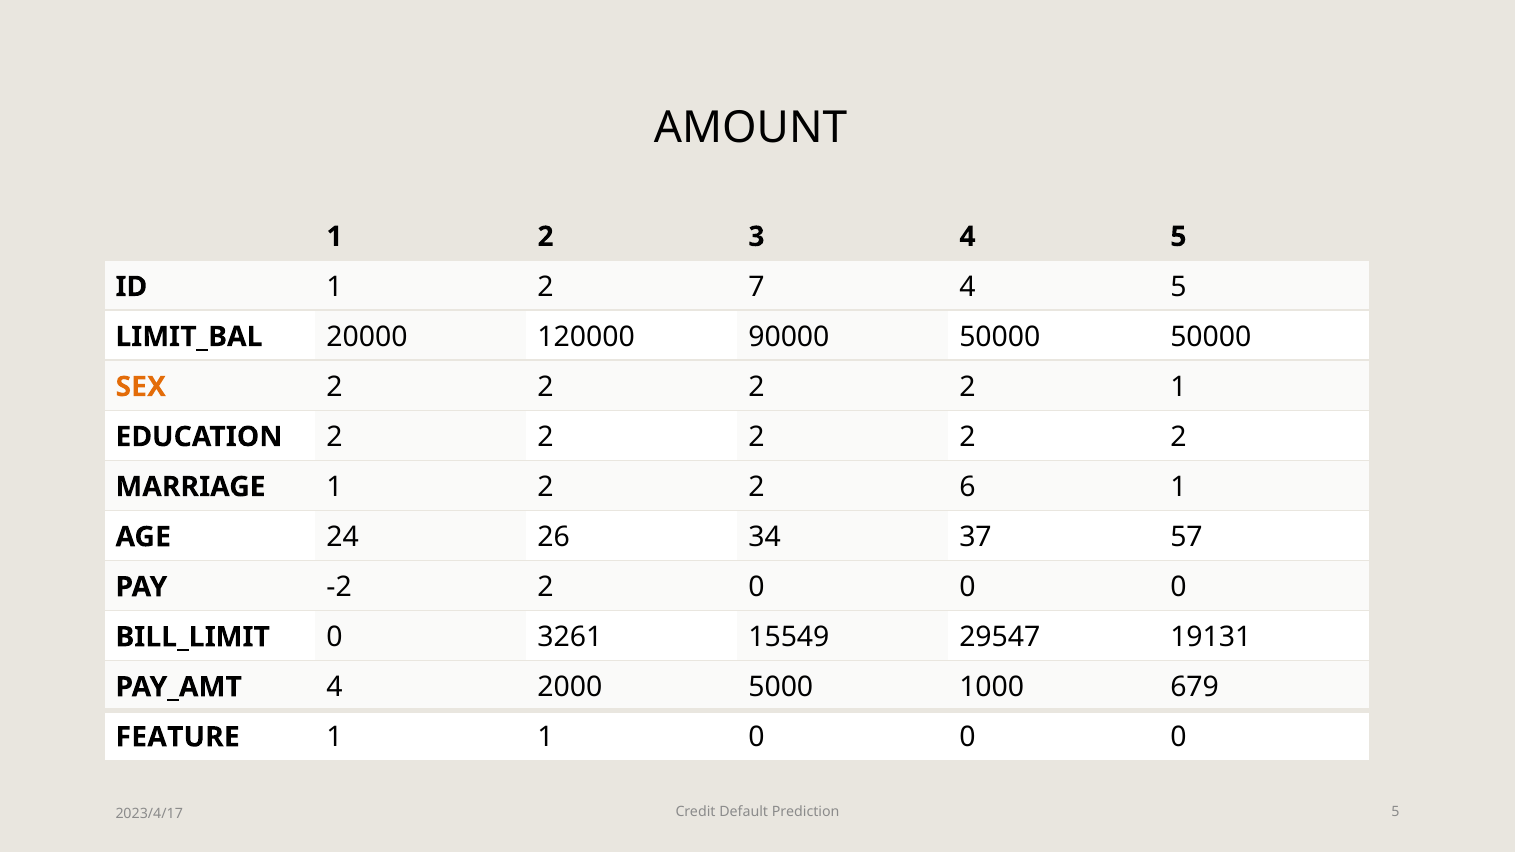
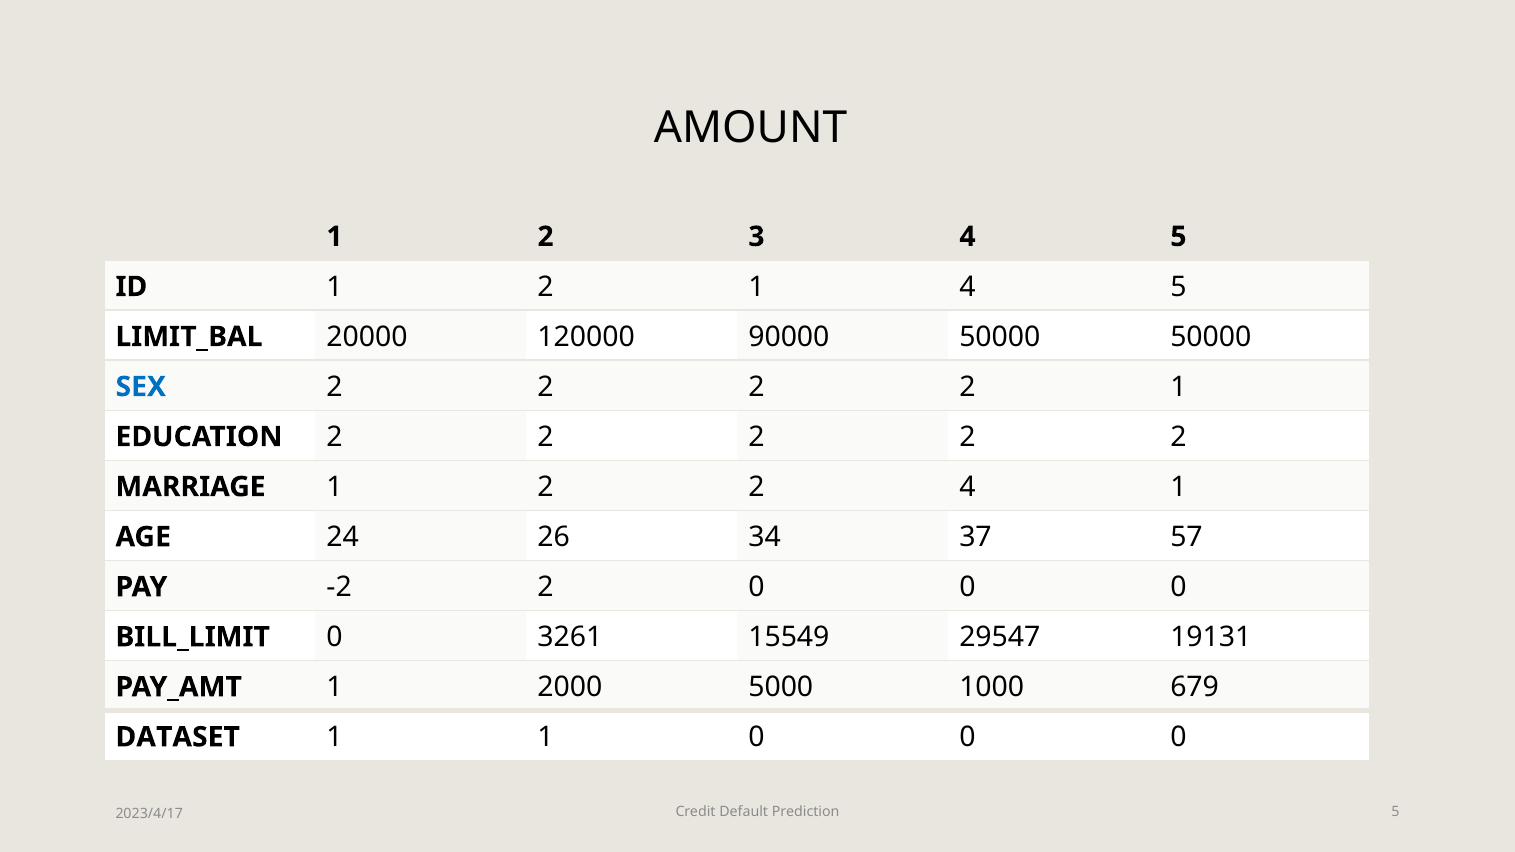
1 2 7: 7 -> 1
SEX colour: orange -> blue
2 6: 6 -> 4
4 at (335, 687): 4 -> 1
FEATURE: FEATURE -> DATASET
